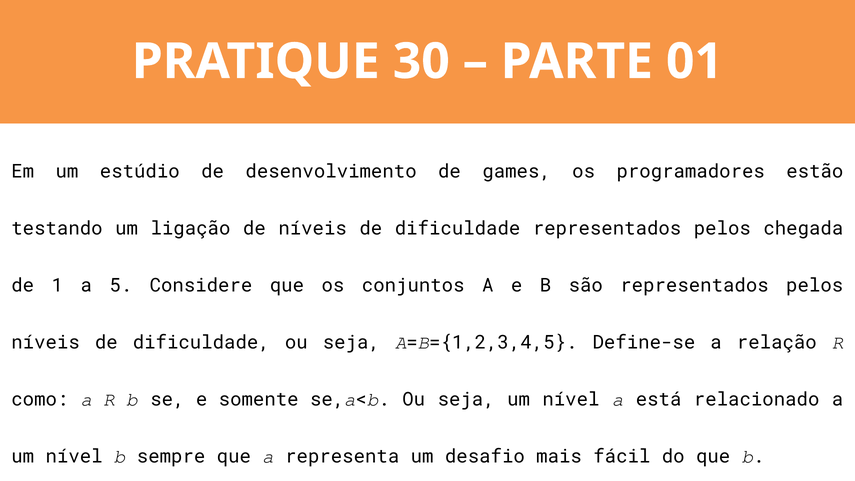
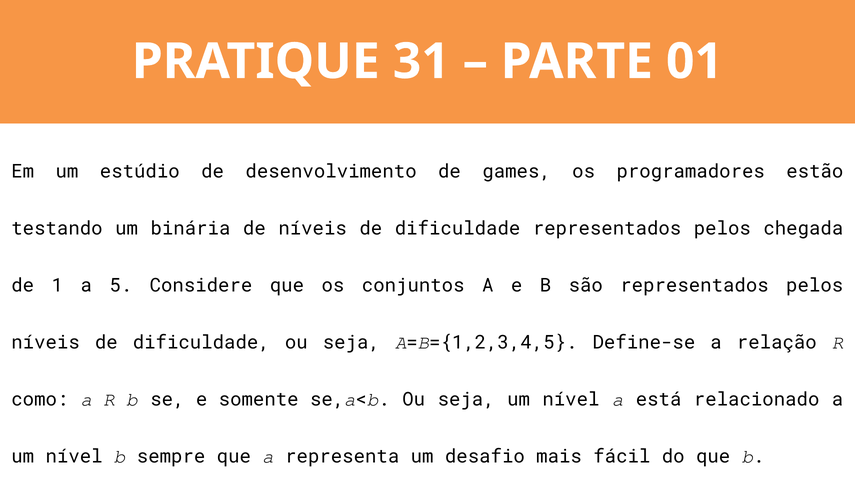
30: 30 -> 31
ligação: ligação -> binária
